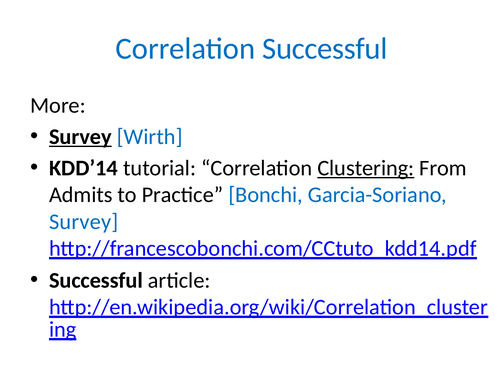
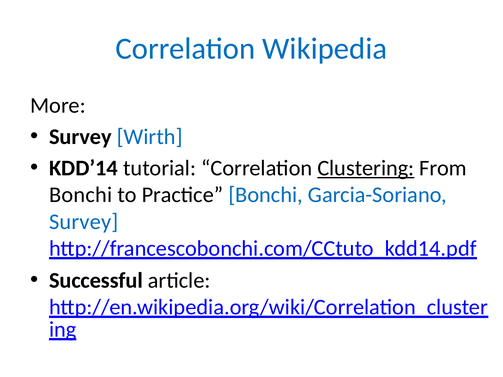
Correlation Successful: Successful -> Wikipedia
Survey at (80, 137) underline: present -> none
Admits at (81, 195): Admits -> Bonchi
